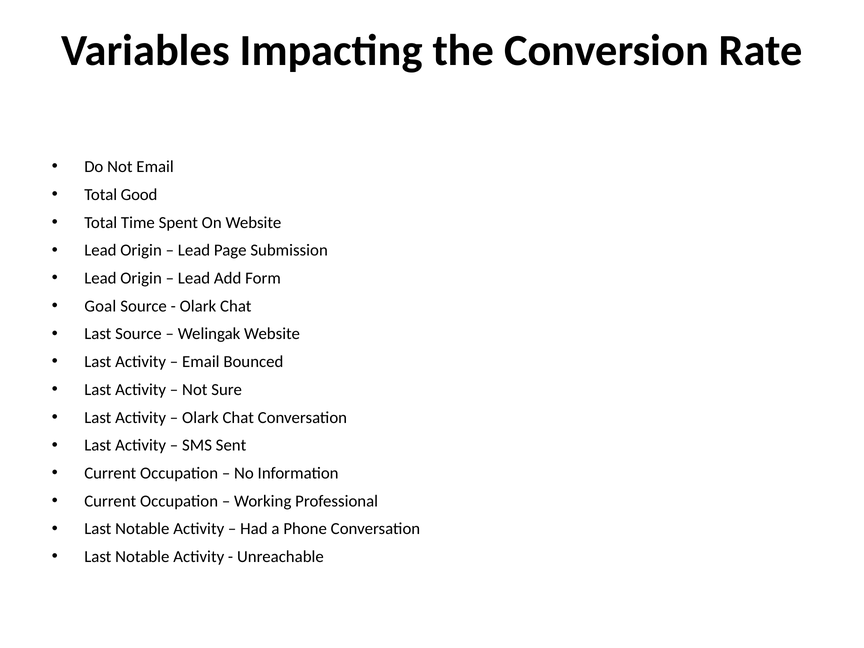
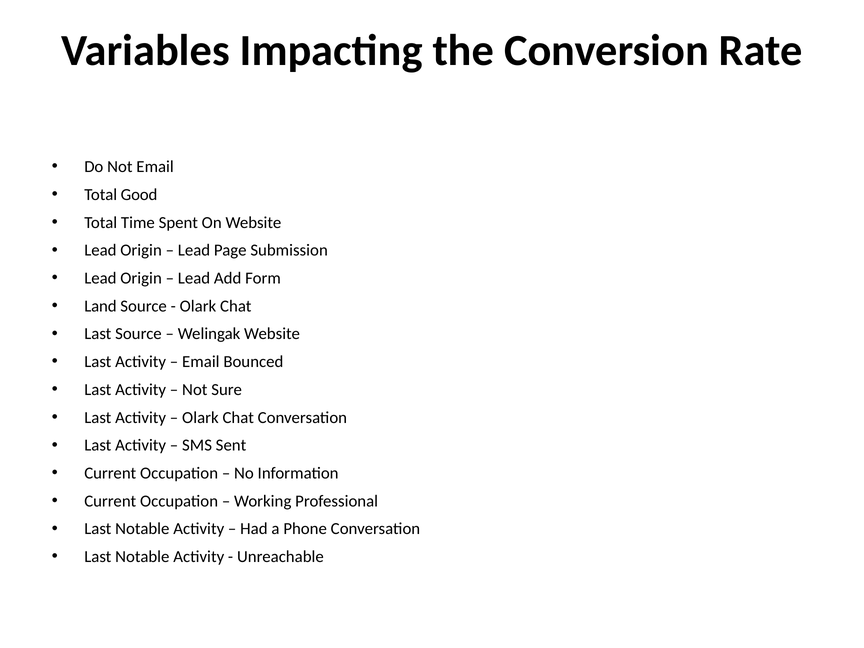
Goal: Goal -> Land
